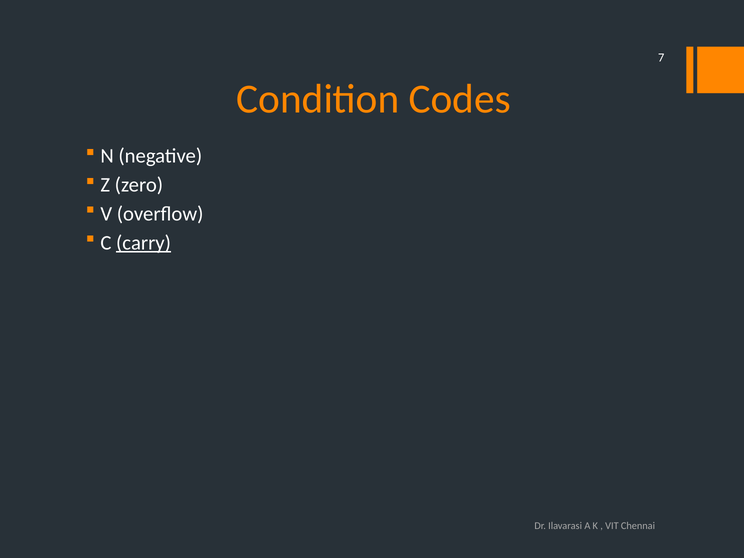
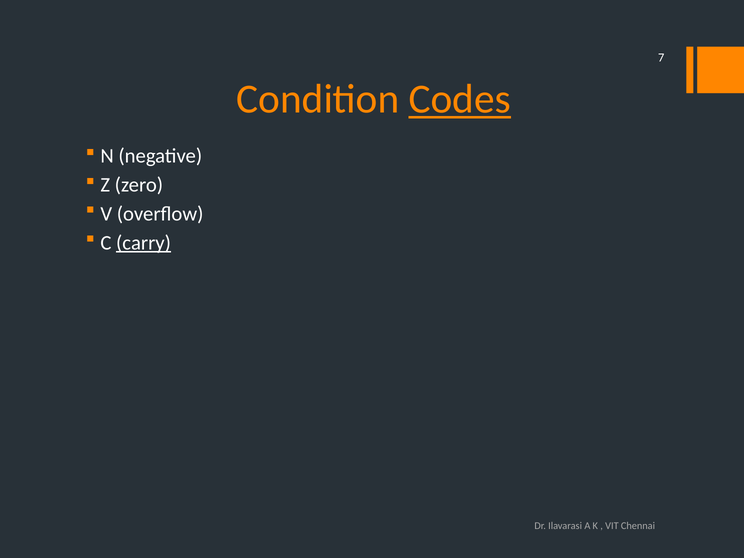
Codes underline: none -> present
